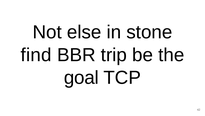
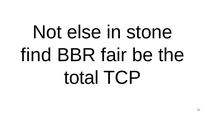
trip: trip -> fair
goal: goal -> total
